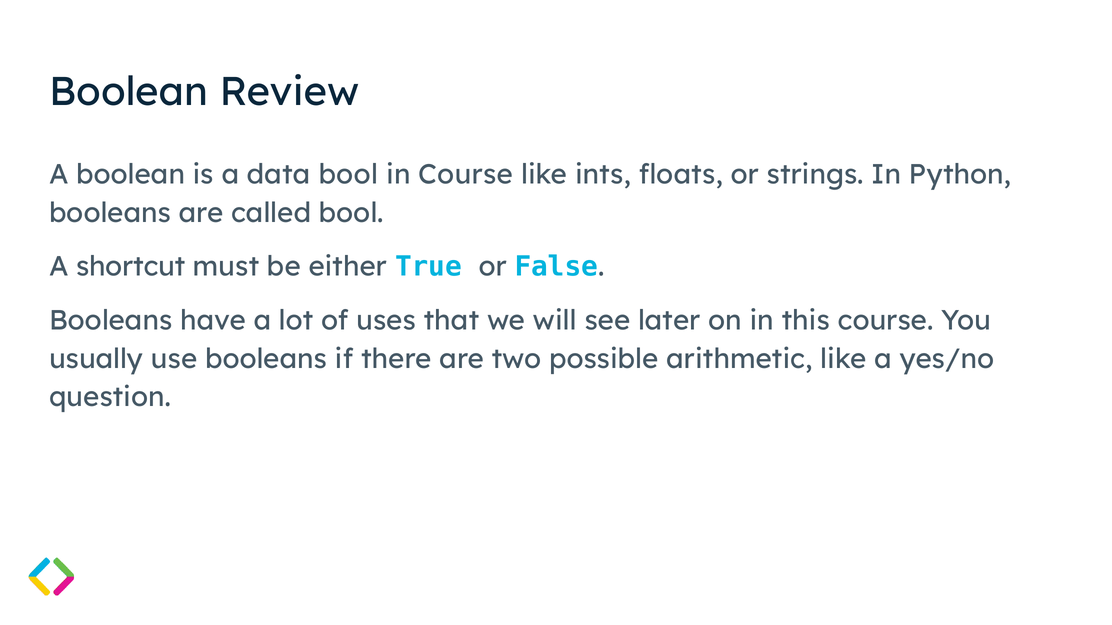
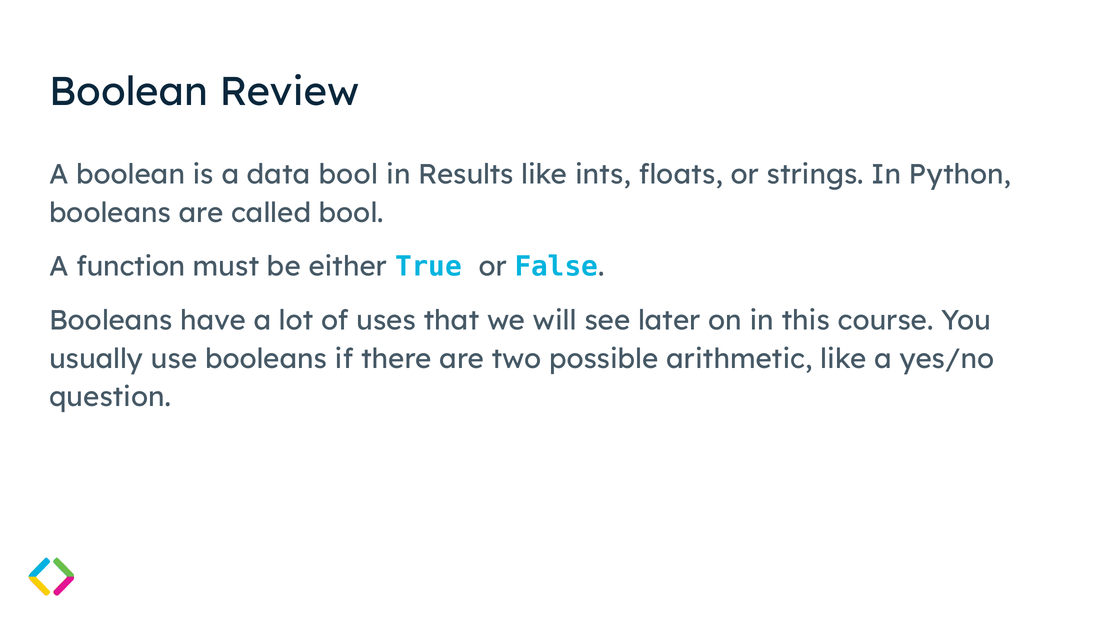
in Course: Course -> Results
shortcut: shortcut -> function
